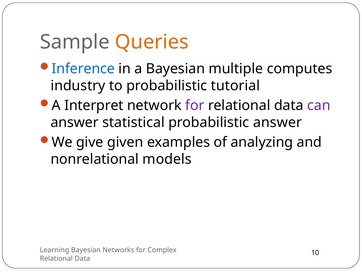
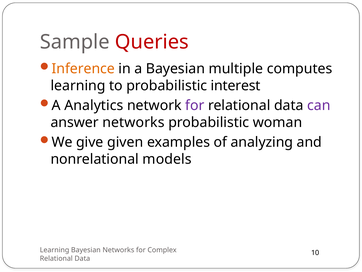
Queries colour: orange -> red
Inference colour: blue -> orange
industry at (78, 85): industry -> learning
tutorial: tutorial -> interest
Interpret: Interpret -> Analytics
answer statistical: statistical -> networks
probabilistic answer: answer -> woman
